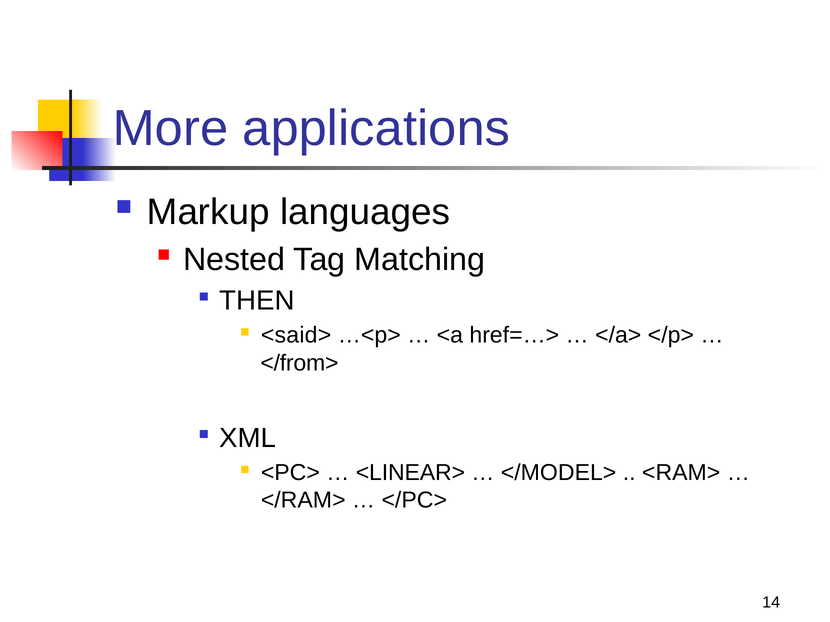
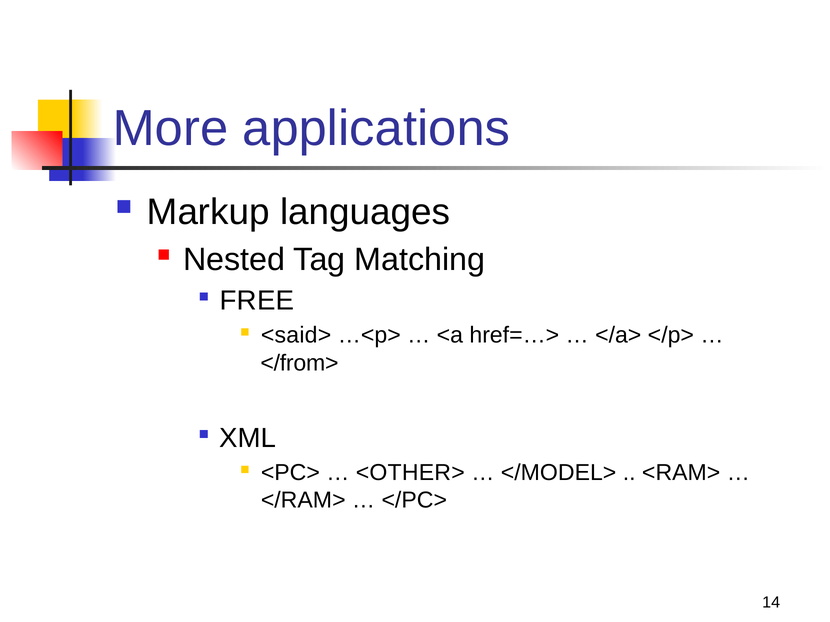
THEN: THEN -> FREE
<LINEAR>: <LINEAR> -> <OTHER>
